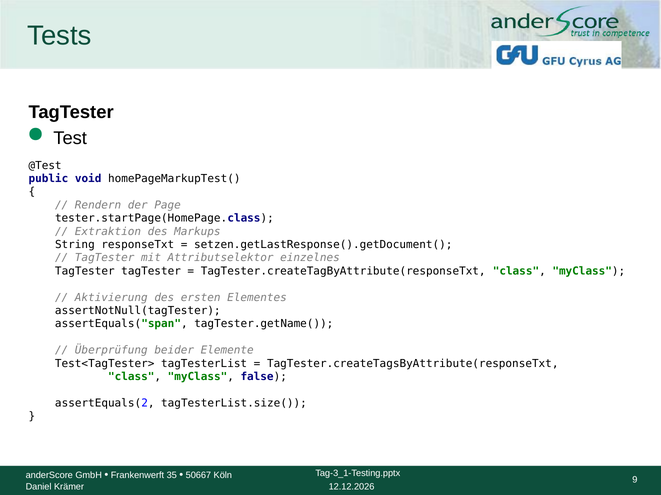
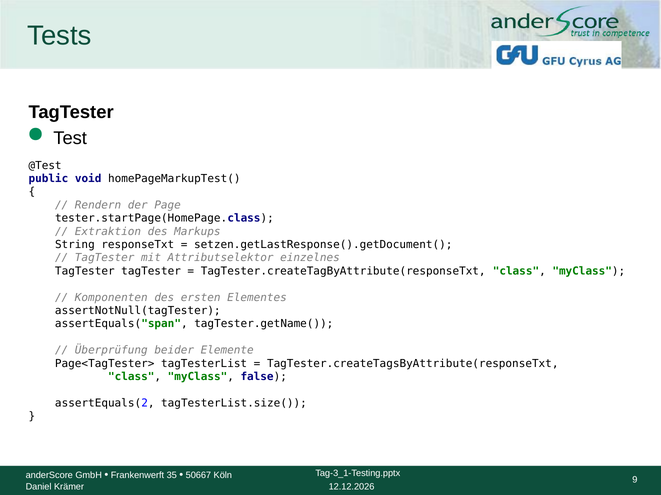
Aktivierung: Aktivierung -> Komponenten
Test<TagTester>: Test<TagTester> -> Page<TagTester>
